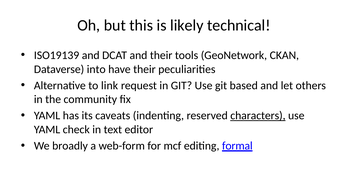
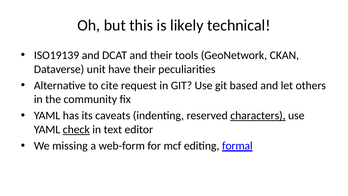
into: into -> unit
link: link -> cite
check underline: none -> present
broadly: broadly -> missing
